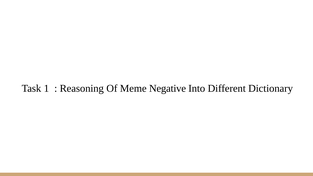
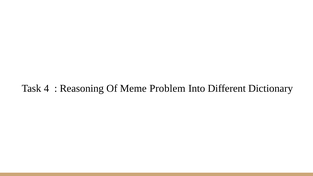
1: 1 -> 4
Negative: Negative -> Problem
